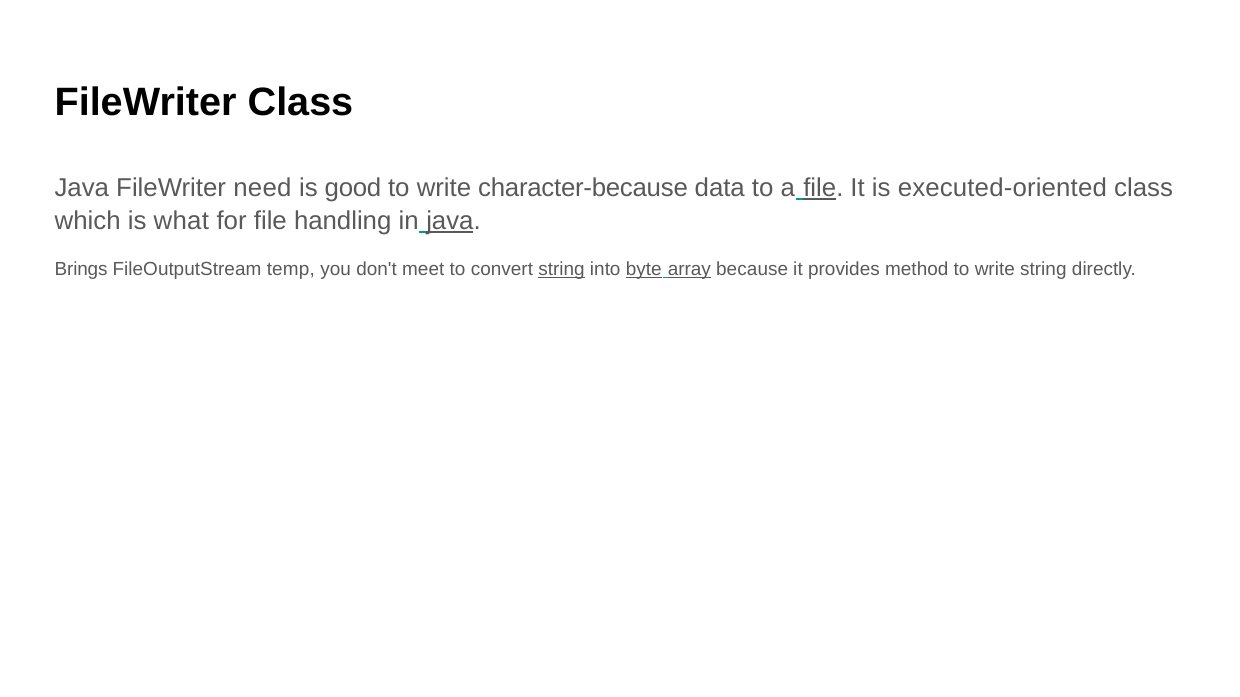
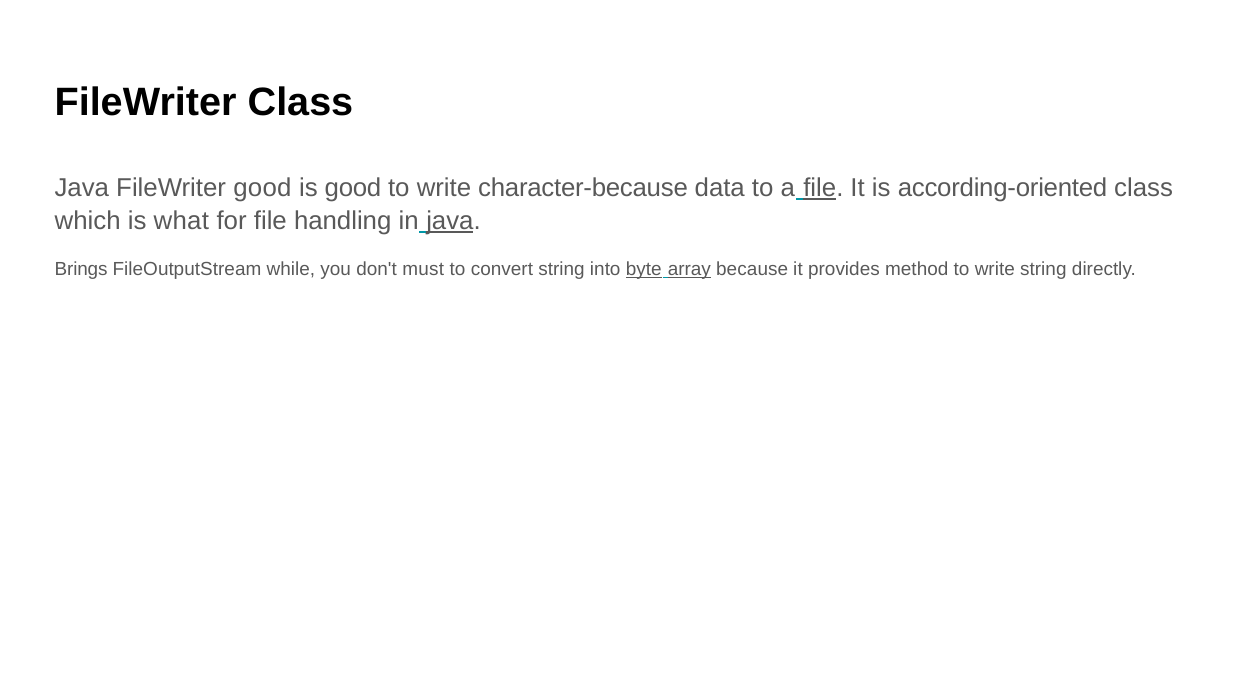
FileWriter need: need -> good
executed-oriented: executed-oriented -> according-oriented
temp: temp -> while
meet: meet -> must
string at (562, 269) underline: present -> none
